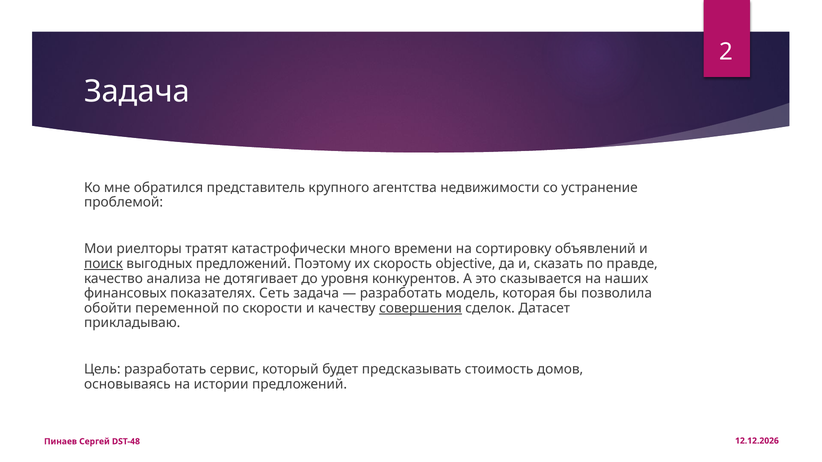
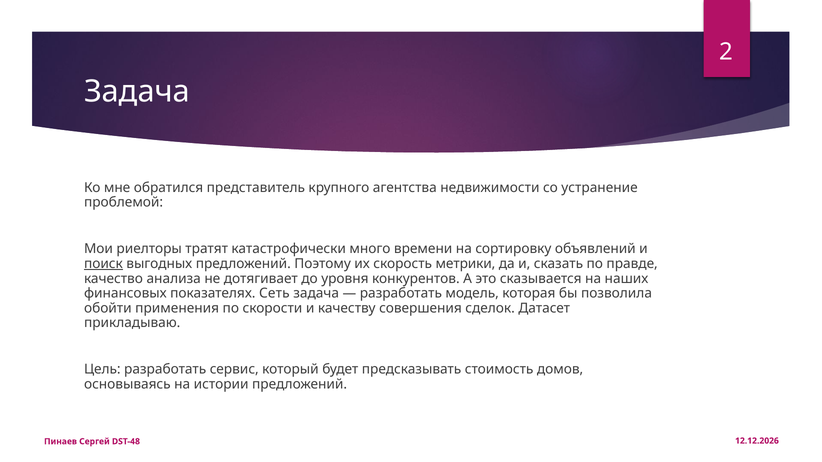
objective: objective -> метрики
переменной: переменной -> применения
совершения underline: present -> none
